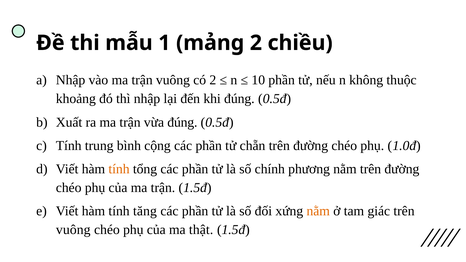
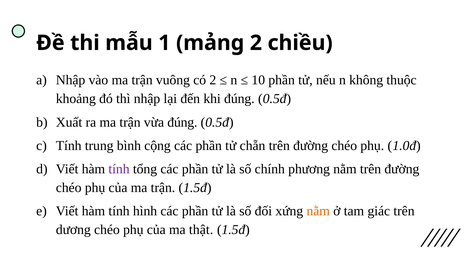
tính at (119, 169) colour: orange -> purple
tăng: tăng -> hình
vuông at (73, 230): vuông -> dương
